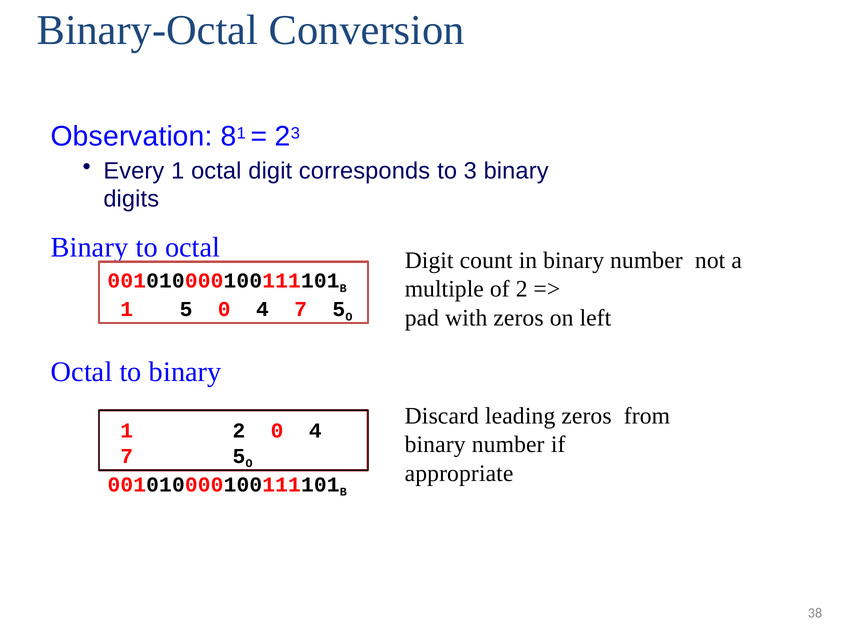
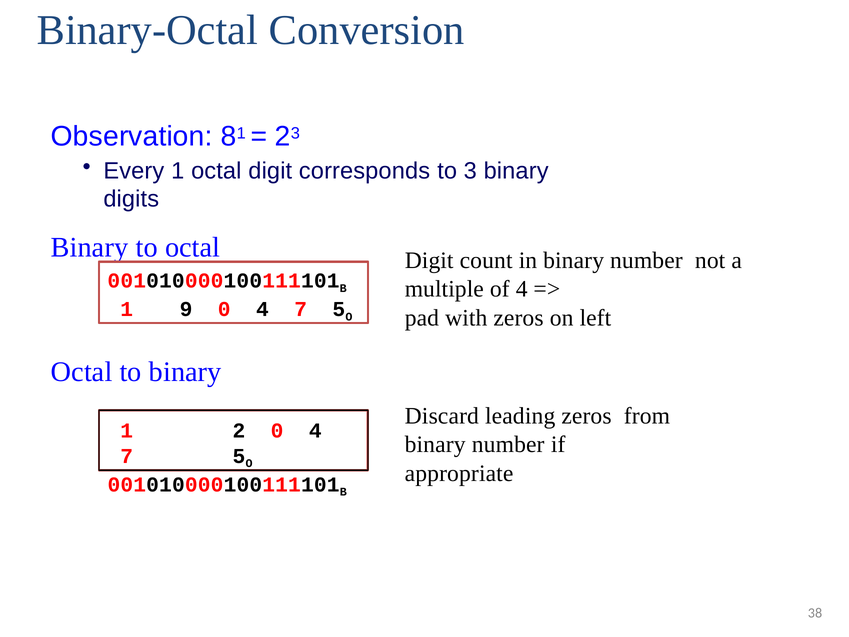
of 2: 2 -> 4
1 5: 5 -> 9
